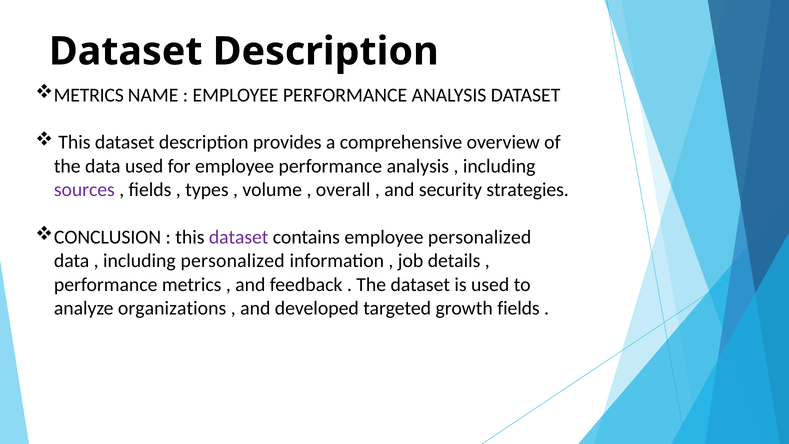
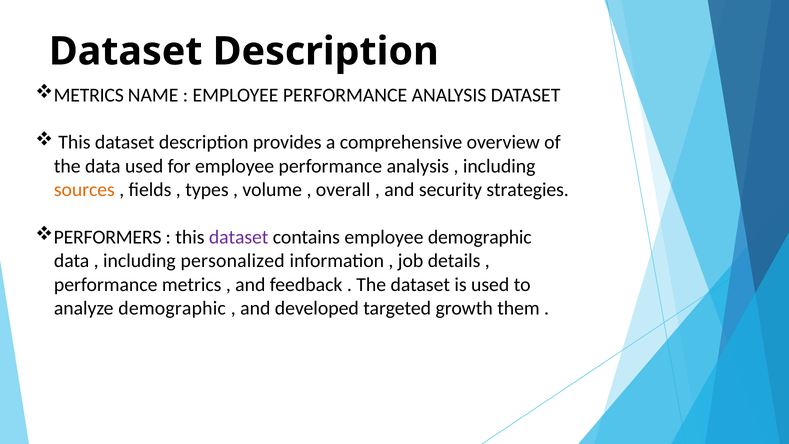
sources colour: purple -> orange
CONCLUSION: CONCLUSION -> PERFORMERS
employee personalized: personalized -> demographic
analyze organizations: organizations -> demographic
growth fields: fields -> them
